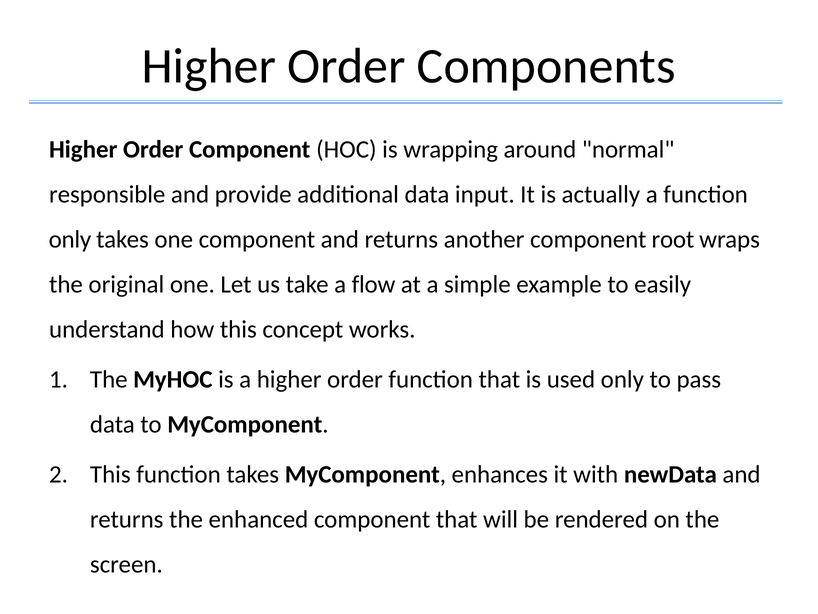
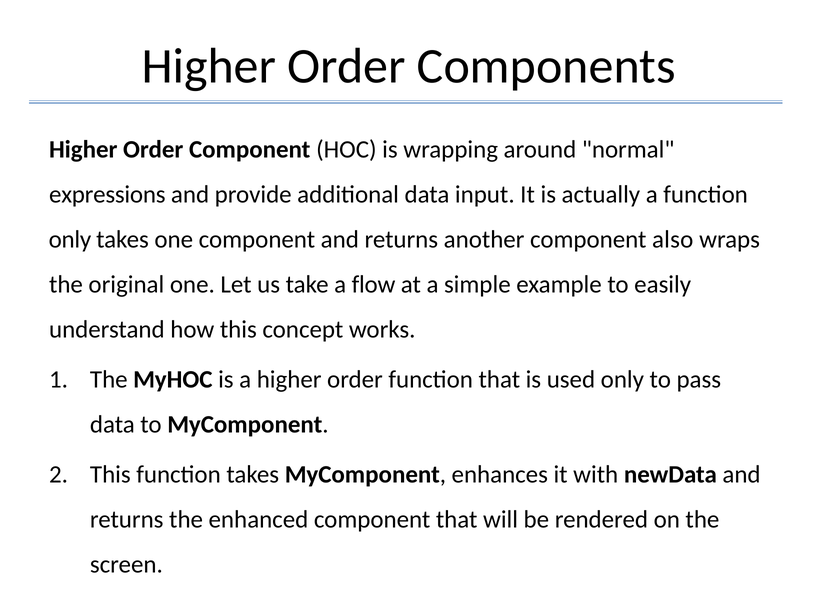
responsible: responsible -> expressions
root: root -> also
